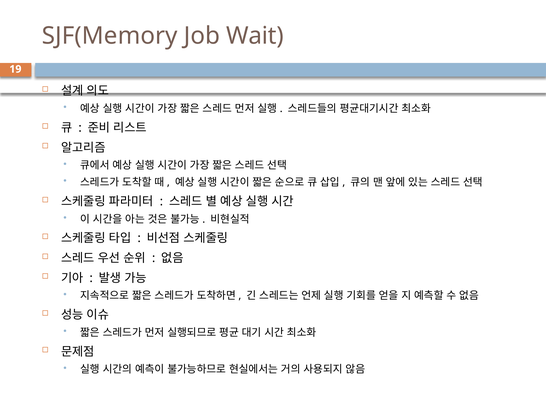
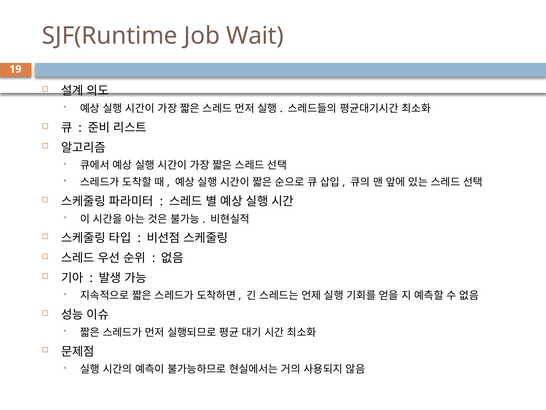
SJF(Memory: SJF(Memory -> SJF(Runtime
